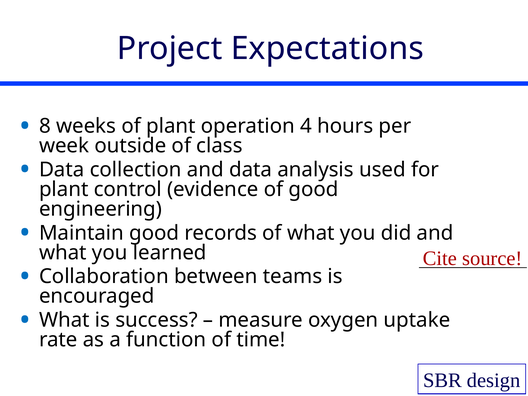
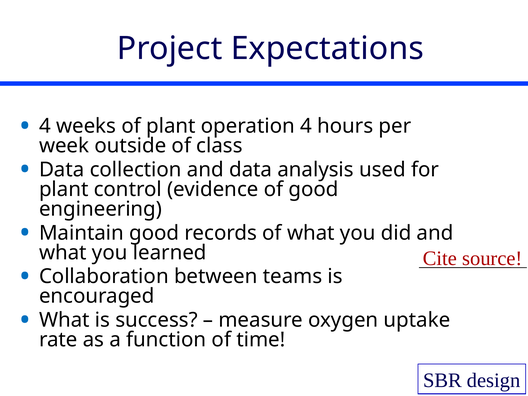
8 at (45, 126): 8 -> 4
